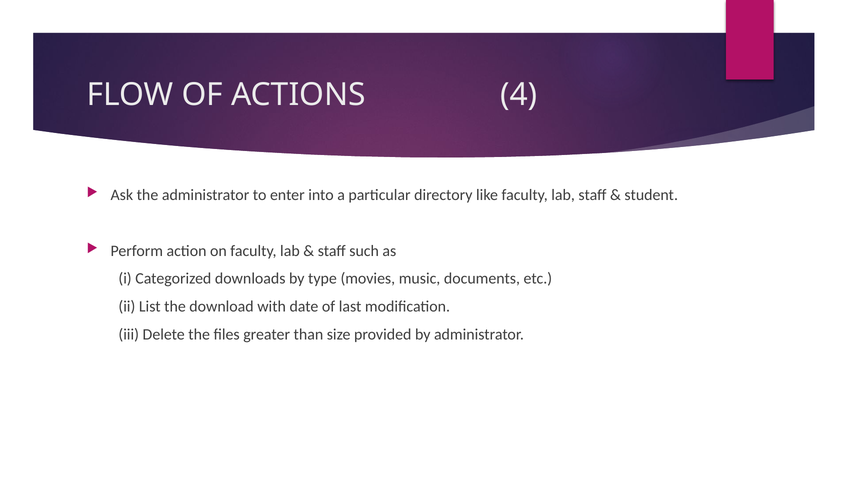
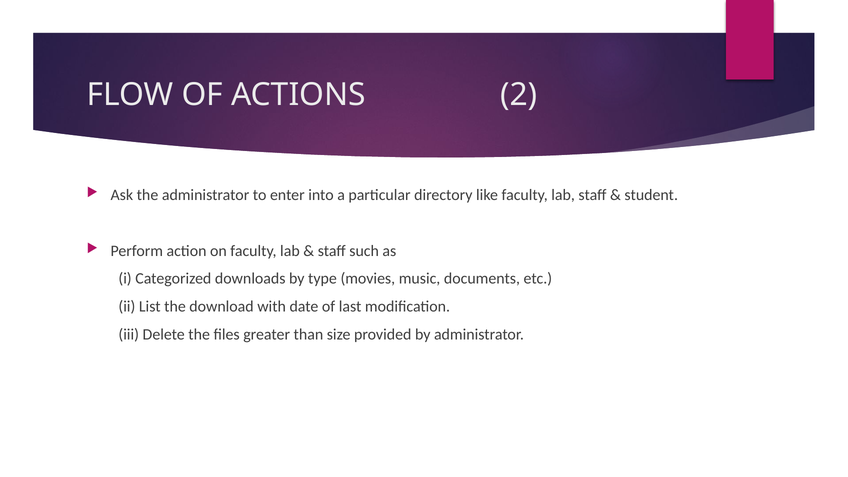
4: 4 -> 2
